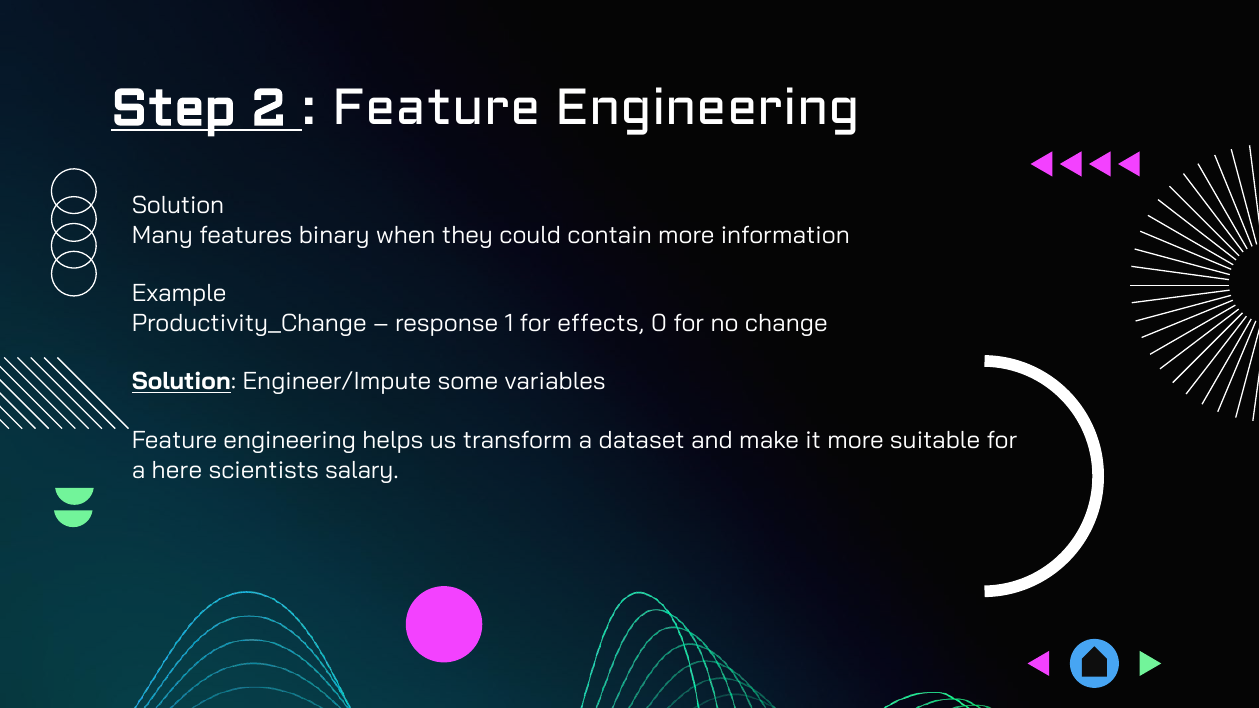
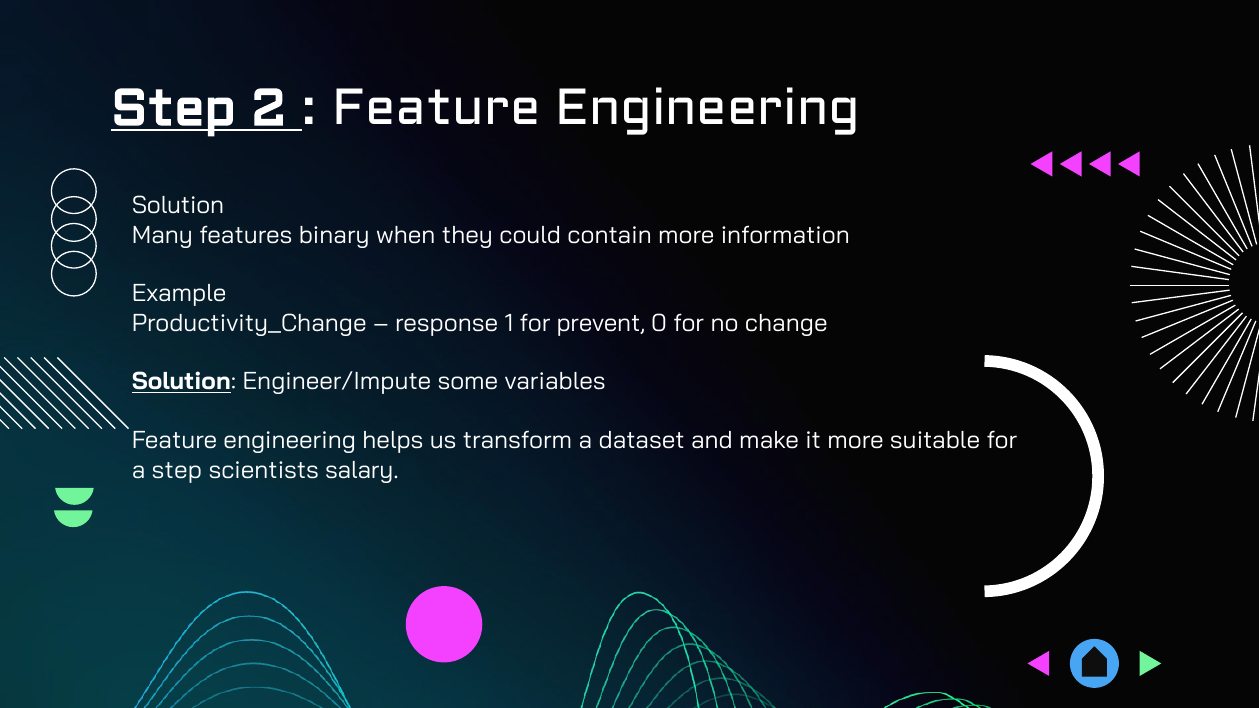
effects: effects -> prevent
a here: here -> step
